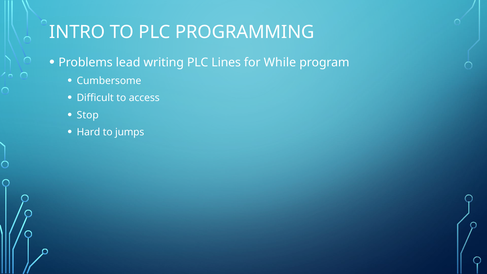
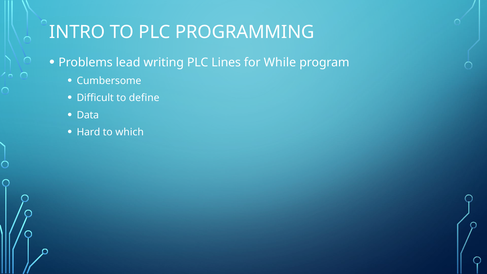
access: access -> define
Stop: Stop -> Data
jumps: jumps -> which
